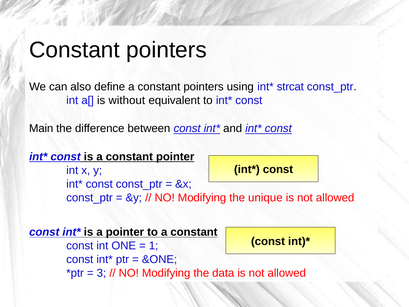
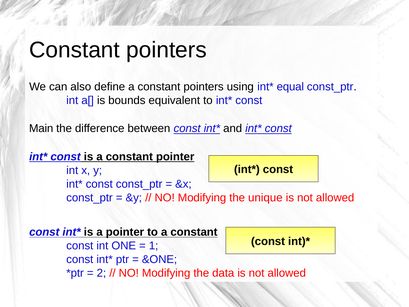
strcat: strcat -> equal
without: without -> bounds
3: 3 -> 2
